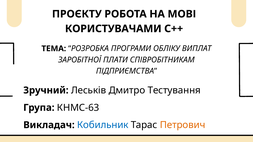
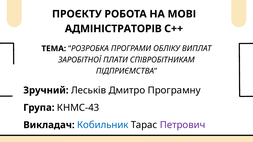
КОРИСТУВАЧАМИ: КОРИСТУВАЧАМИ -> АДМІНІСТРАТОРІВ
Тестування: Тестування -> Програмну
КНМС-63: КНМС-63 -> КНМС-43
Петрович colour: orange -> purple
